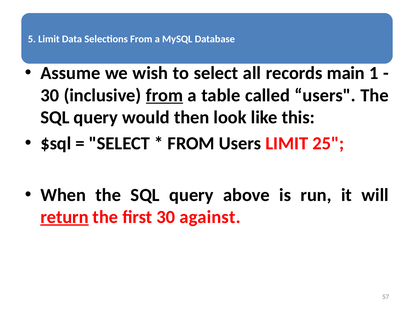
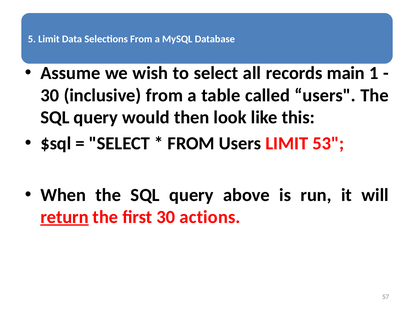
from at (165, 95) underline: present -> none
25: 25 -> 53
against: against -> actions
